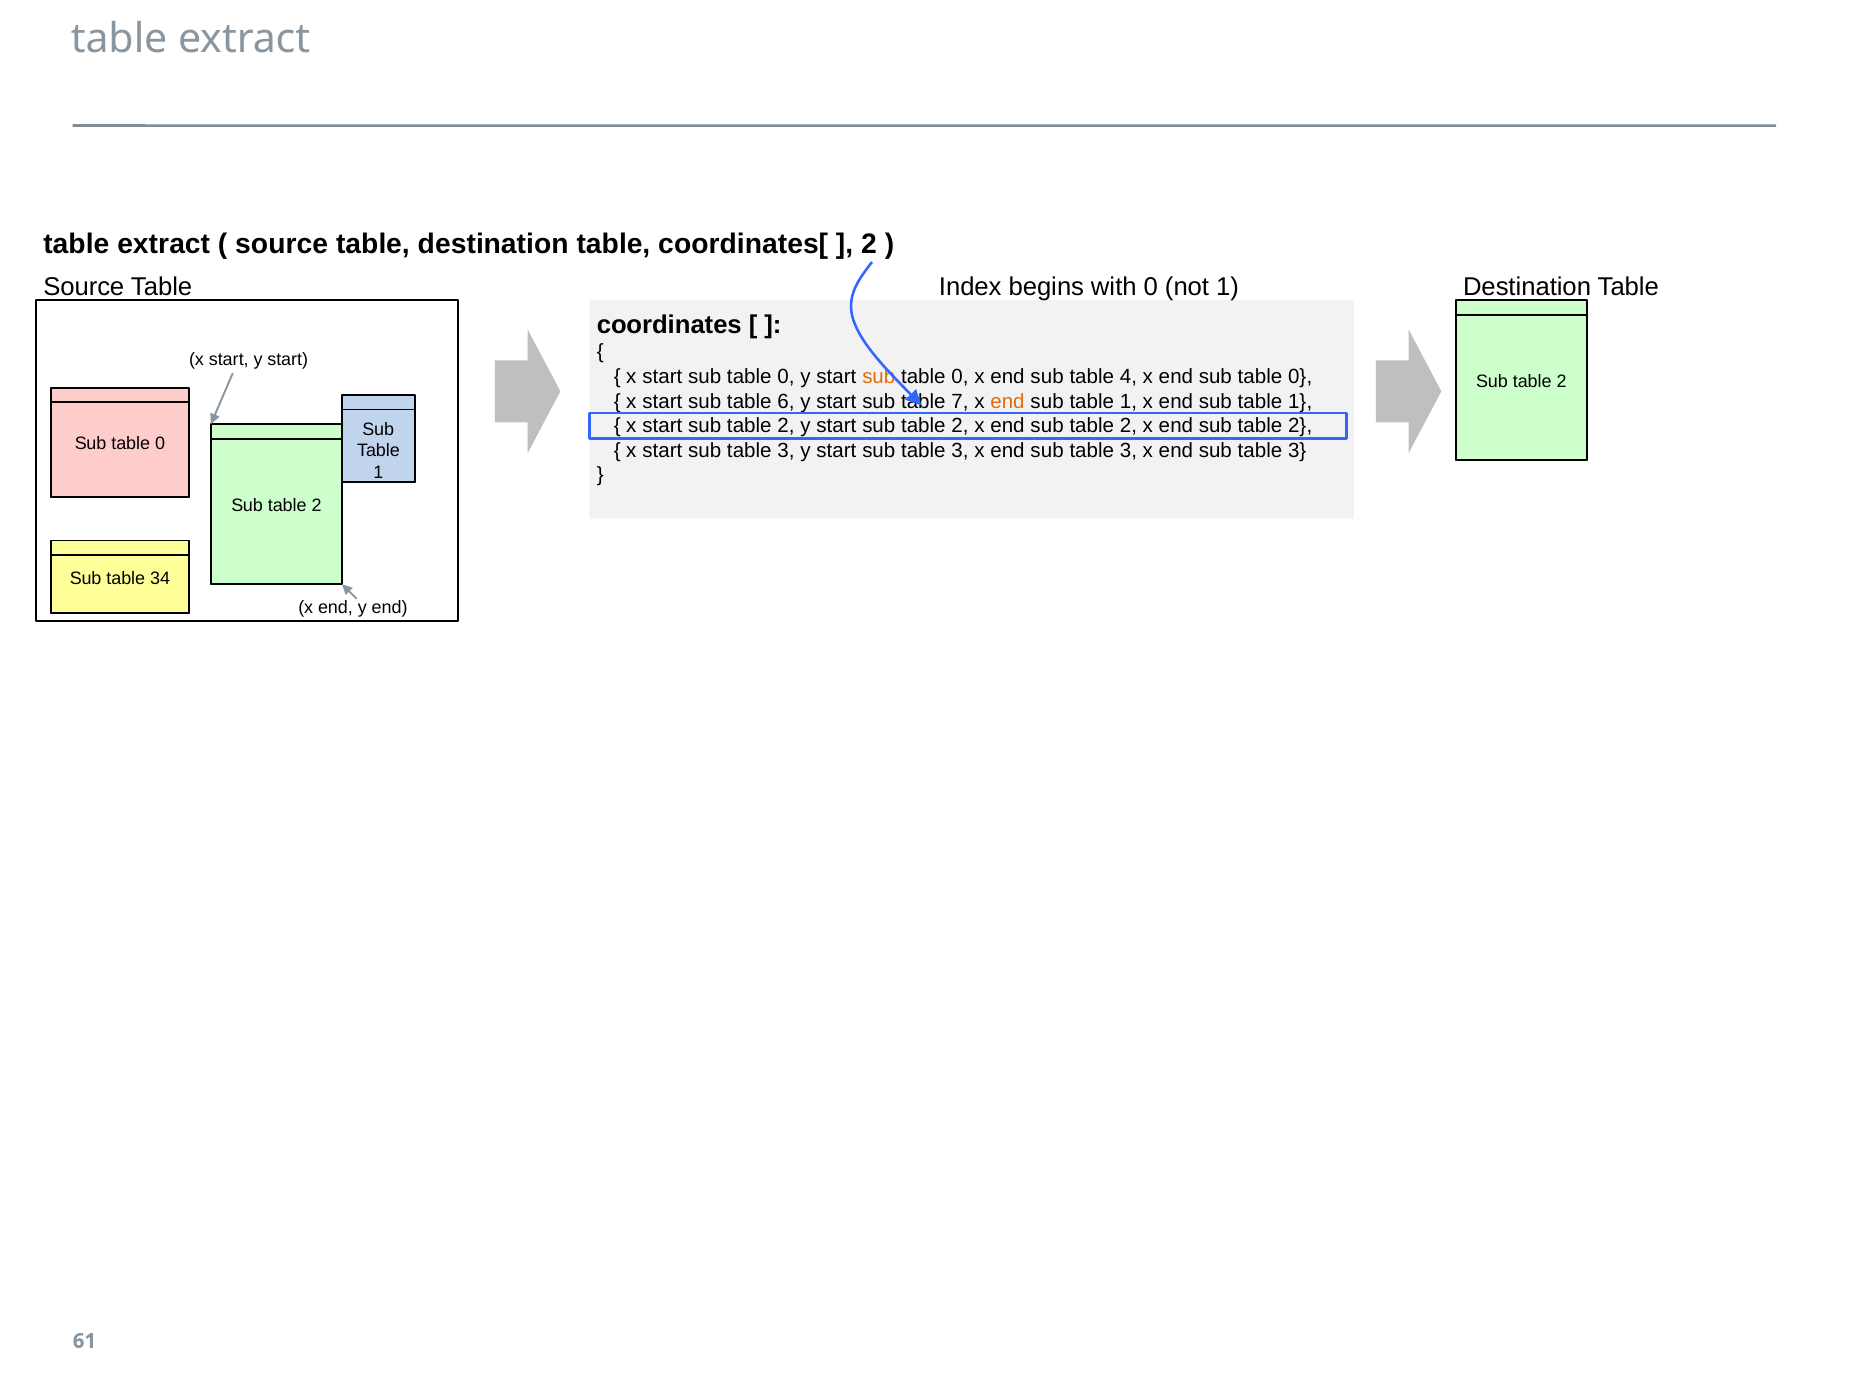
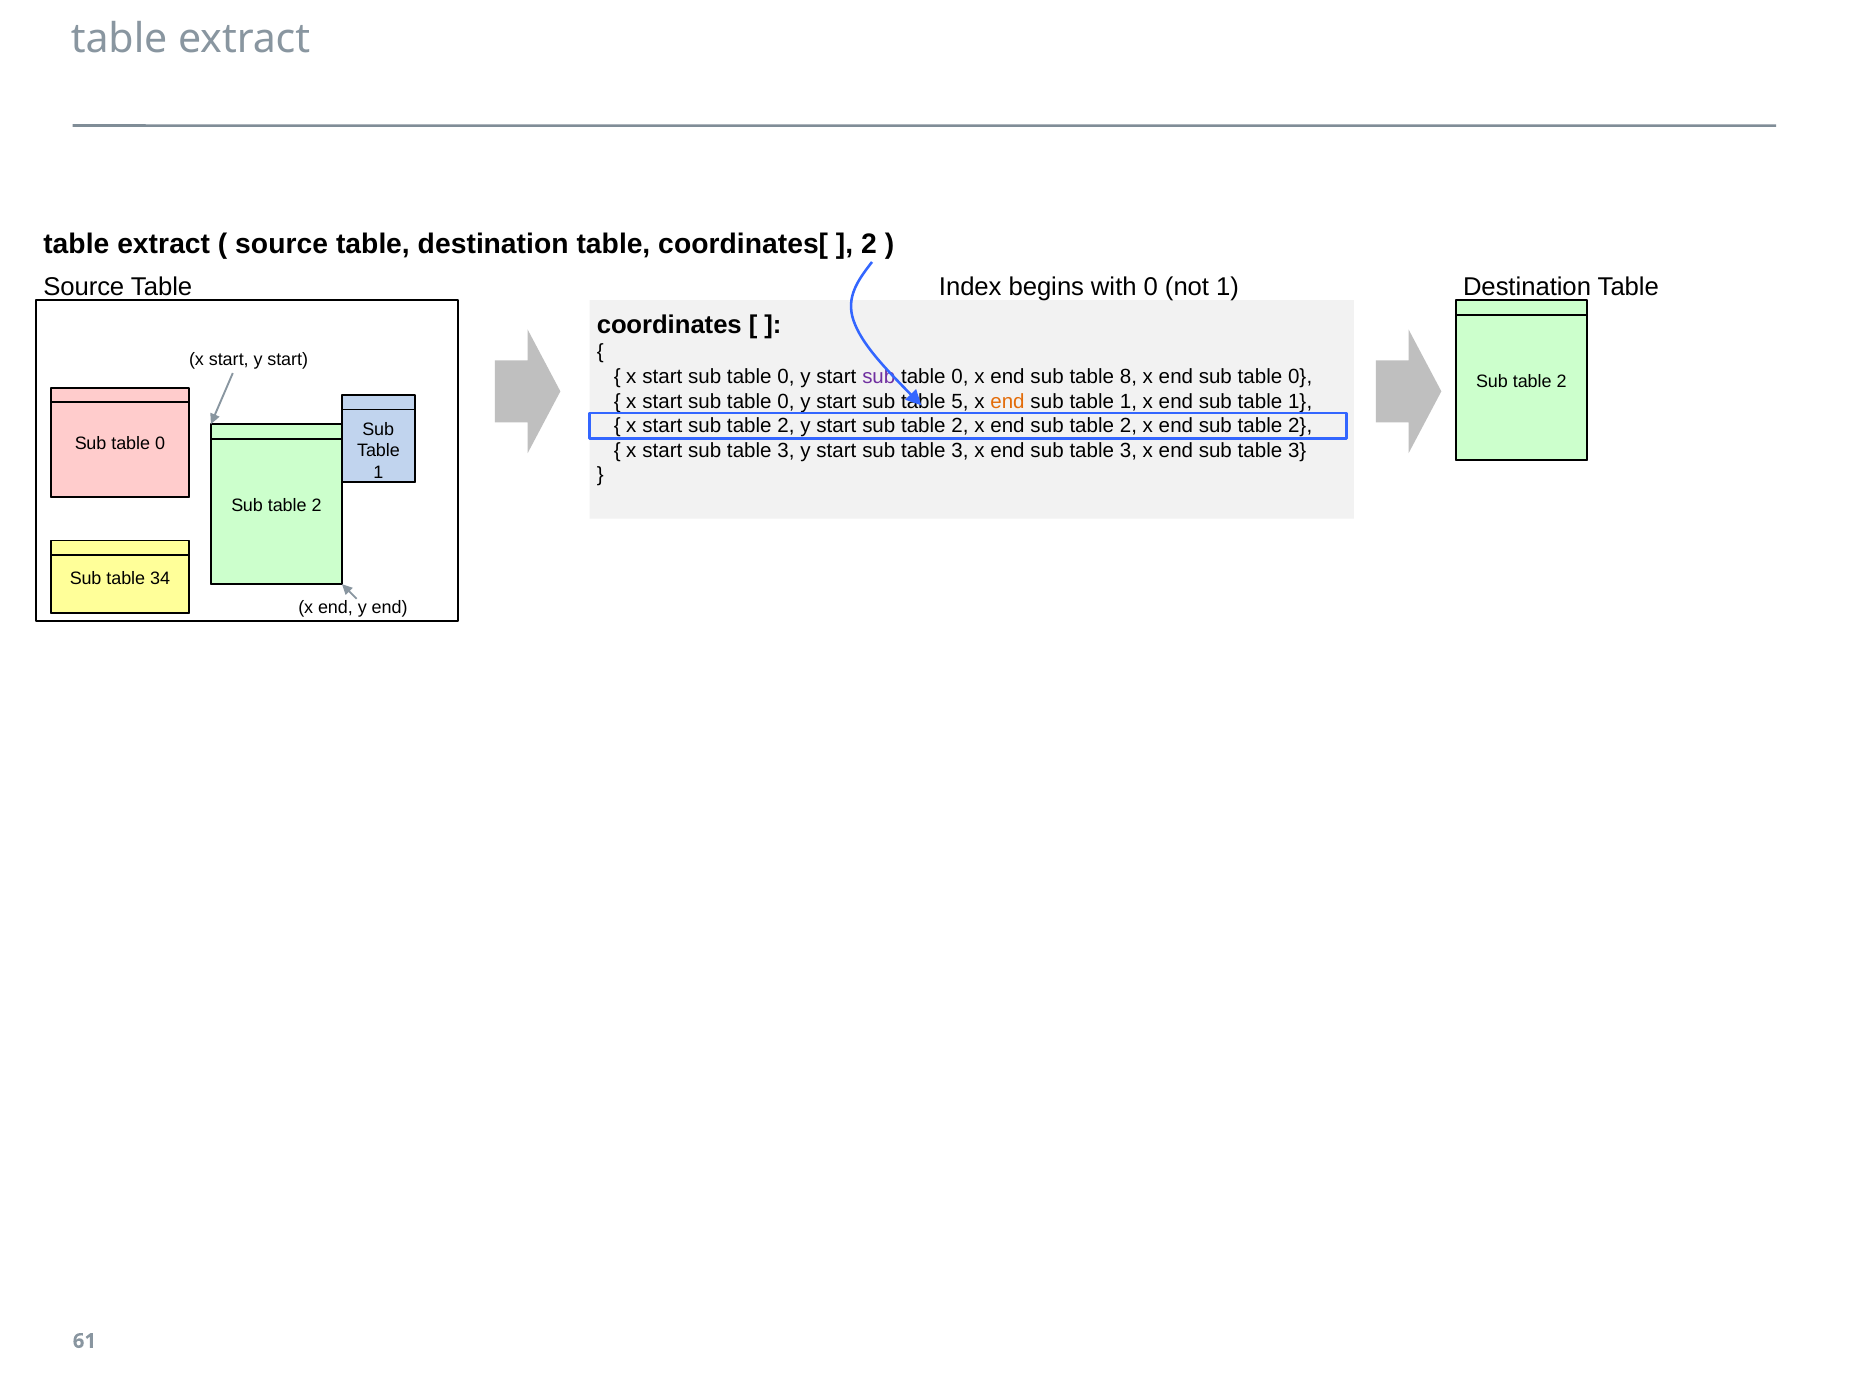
sub at (879, 377) colour: orange -> purple
4: 4 -> 8
6 at (786, 401): 6 -> 0
7: 7 -> 5
